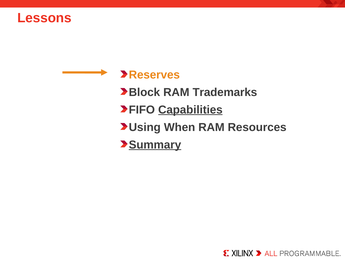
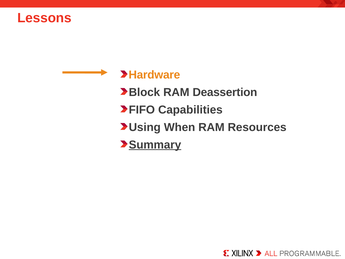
Reserves: Reserves -> Hardware
Trademarks: Trademarks -> Deassertion
Capabilities underline: present -> none
